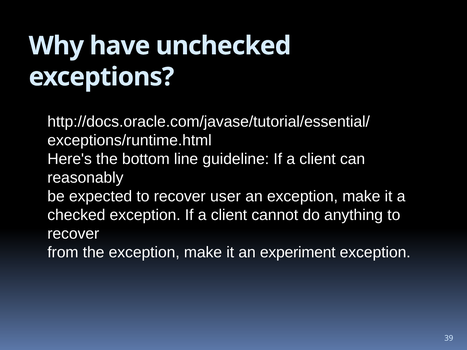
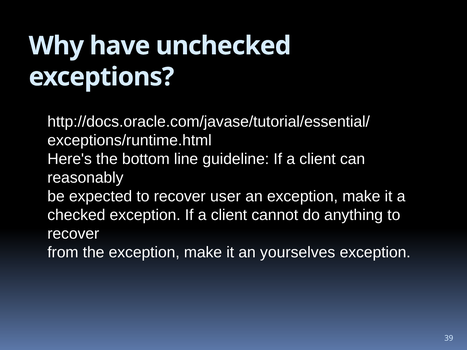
experiment: experiment -> yourselves
